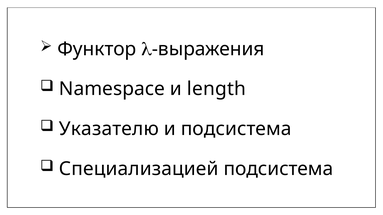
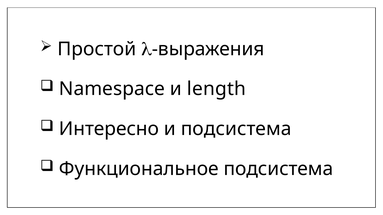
Функтор: Функтор -> Простой
Указателю: Указателю -> Интересно
Специализацией: Специализацией -> Функциональное
